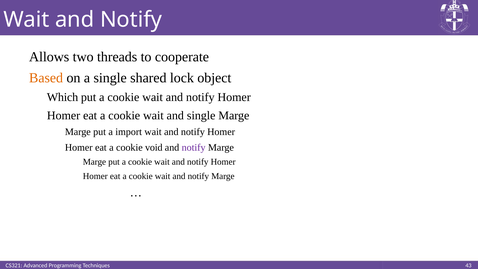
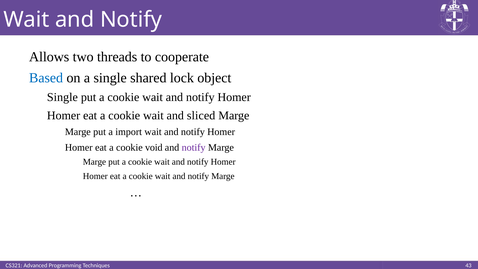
Based colour: orange -> blue
Which at (63, 97): Which -> Single
and single: single -> sliced
